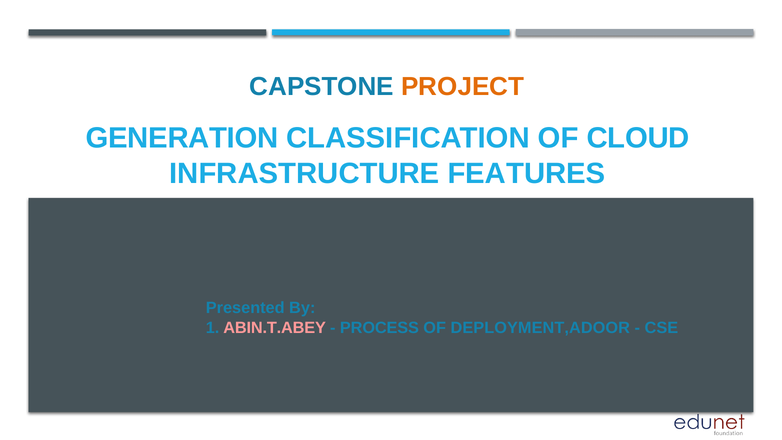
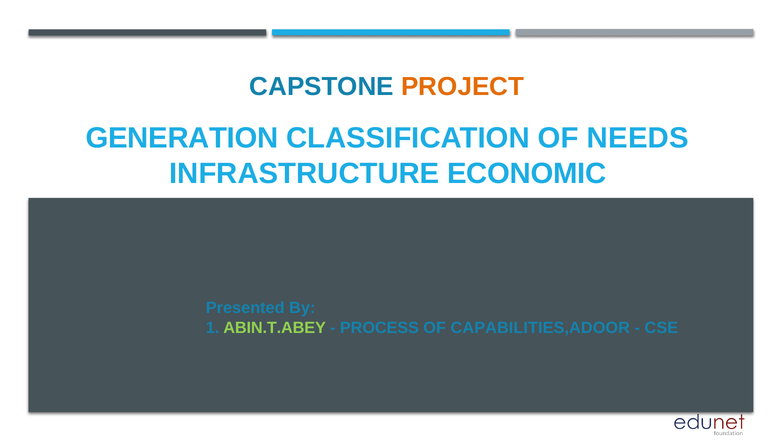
CLOUD: CLOUD -> NEEDS
FEATURES: FEATURES -> ECONOMIC
ABIN.T.ABEY colour: pink -> light green
DEPLOYMENT,ADOOR: DEPLOYMENT,ADOOR -> CAPABILITIES,ADOOR
